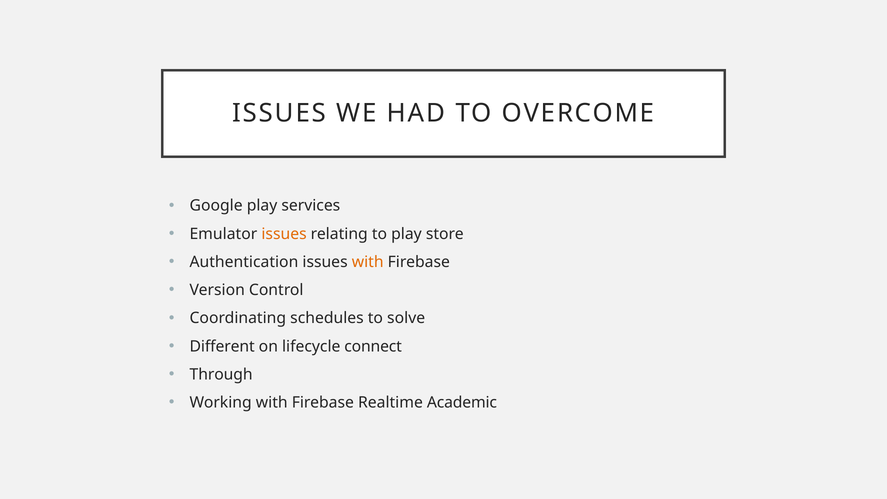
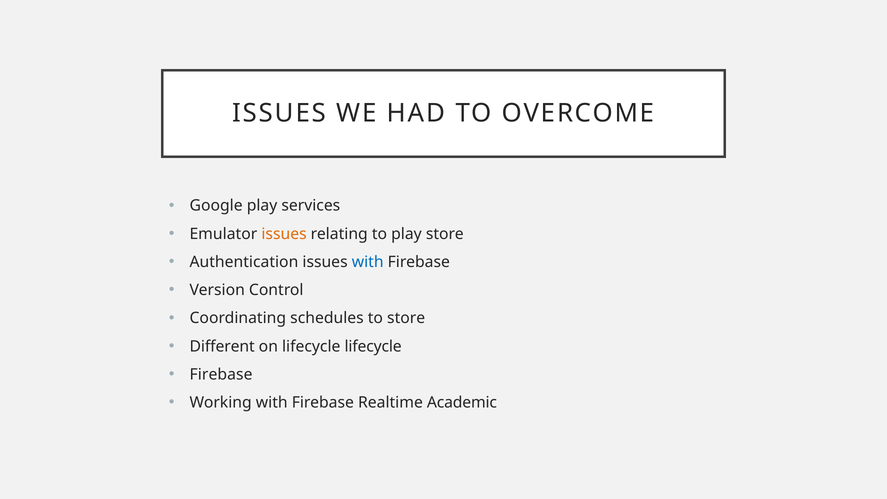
with at (368, 262) colour: orange -> blue
to solve: solve -> store
lifecycle connect: connect -> lifecycle
Through at (221, 374): Through -> Firebase
